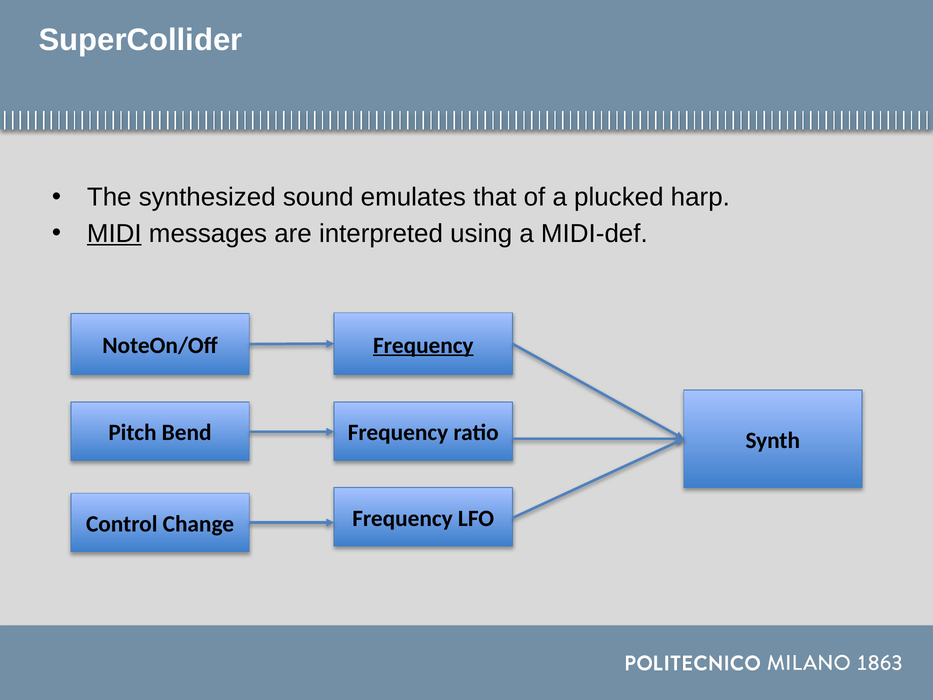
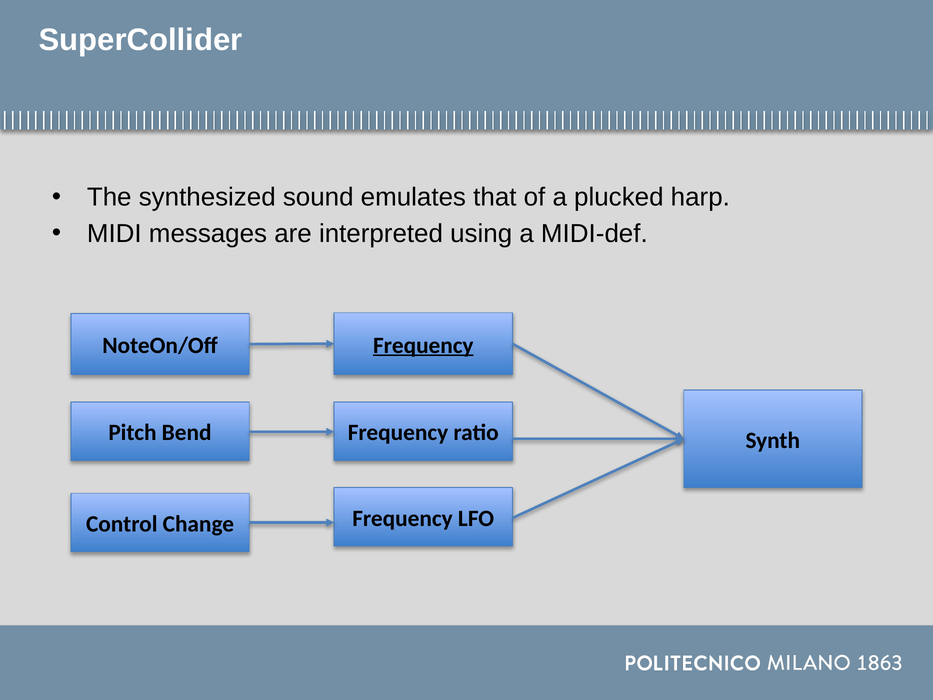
MIDI underline: present -> none
